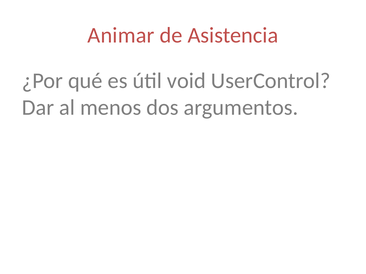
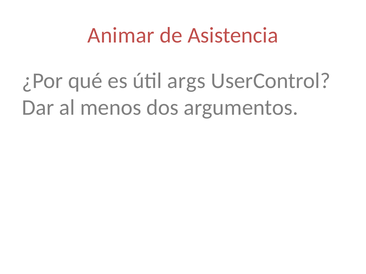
void: void -> args
